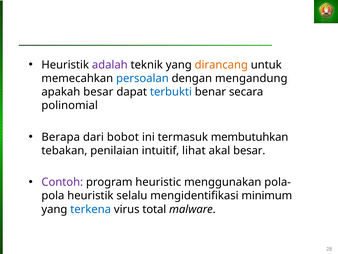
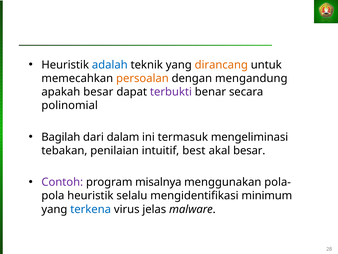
adalah colour: purple -> blue
persoalan colour: blue -> orange
terbukti colour: blue -> purple
Berapa: Berapa -> Bagilah
bobot: bobot -> dalam
membutuhkan: membutuhkan -> mengeliminasi
lihat: lihat -> best
heuristic: heuristic -> misalnya
total: total -> jelas
